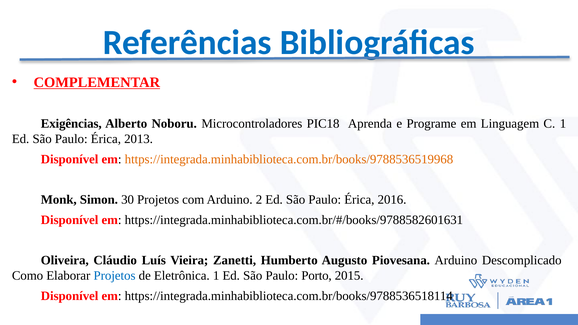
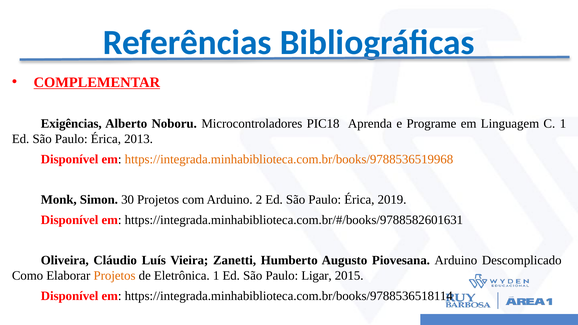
2016: 2016 -> 2019
Projetos at (115, 276) colour: blue -> orange
Porto: Porto -> Ligar
